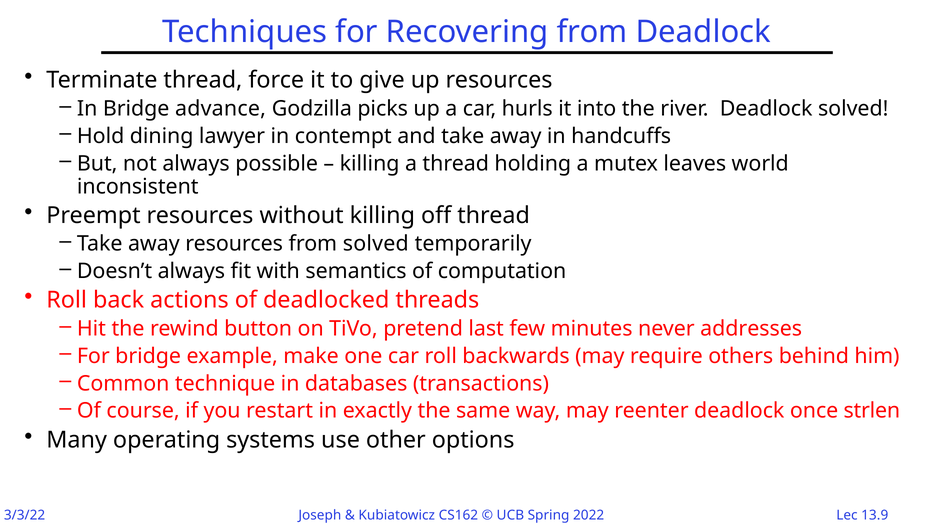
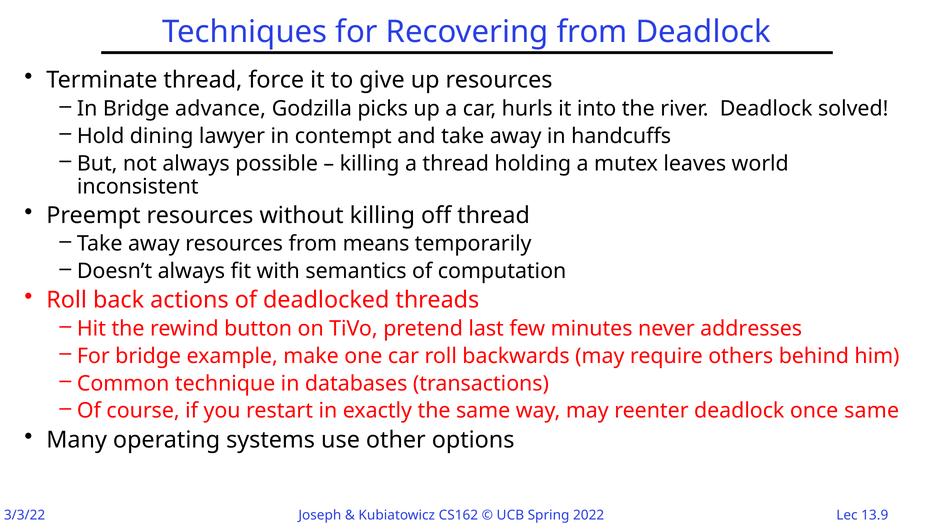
from solved: solved -> means
once strlen: strlen -> same
